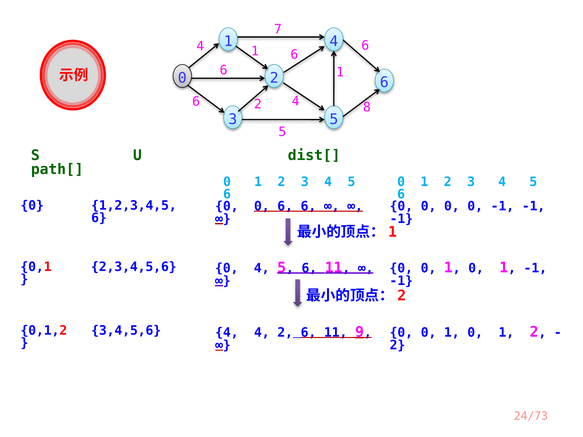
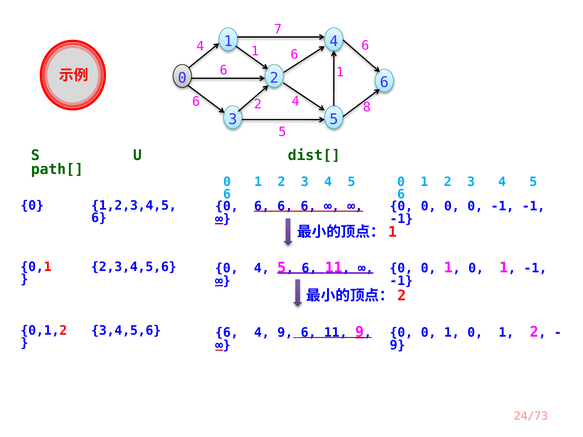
0 at (262, 206): 0 -> 6
3,4,5,6 4: 4 -> 6
4 2: 2 -> 9
2 at (397, 346): 2 -> 9
